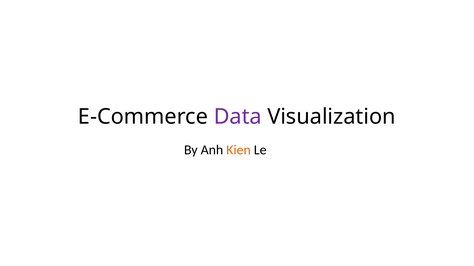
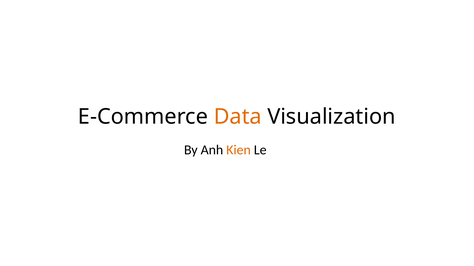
Data colour: purple -> orange
